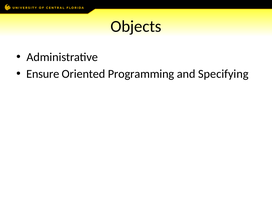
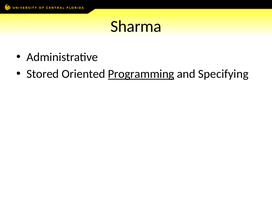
Objects: Objects -> Sharma
Ensure: Ensure -> Stored
Programming underline: none -> present
